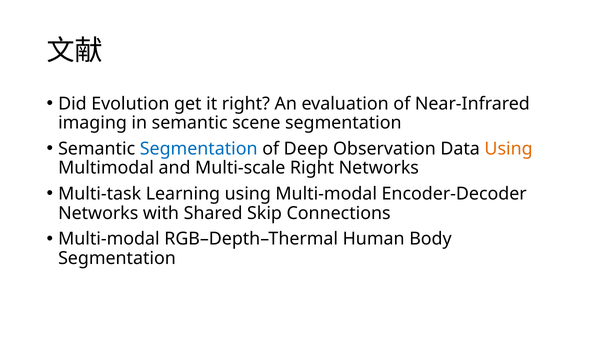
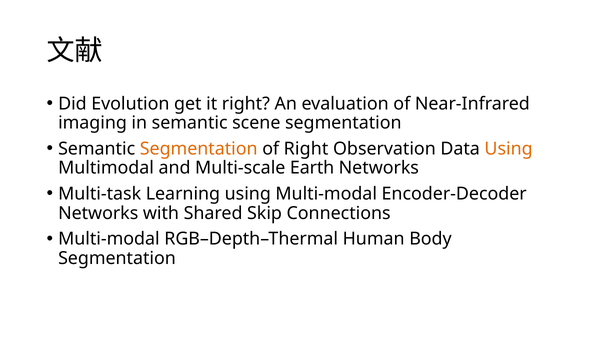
Segmentation at (199, 148) colour: blue -> orange
of Deep: Deep -> Right
Multi-scale Right: Right -> Earth
